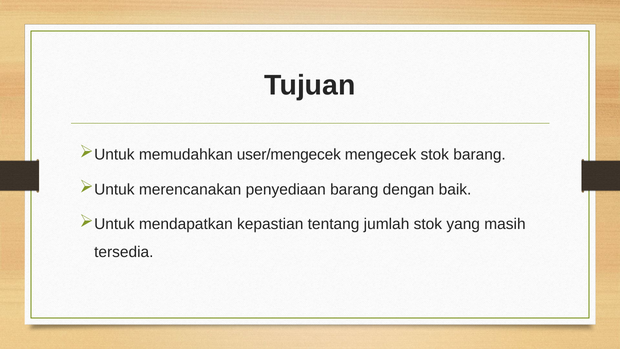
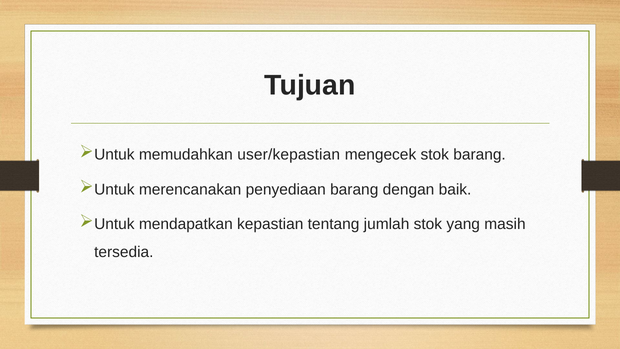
user/mengecek: user/mengecek -> user/kepastian
